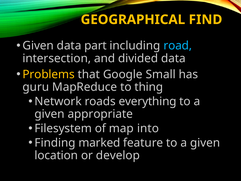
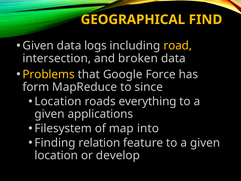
part: part -> logs
road colour: light blue -> yellow
divided: divided -> broken
Small: Small -> Force
guru: guru -> form
thing: thing -> since
Network at (58, 101): Network -> Location
appropriate: appropriate -> applications
marked: marked -> relation
